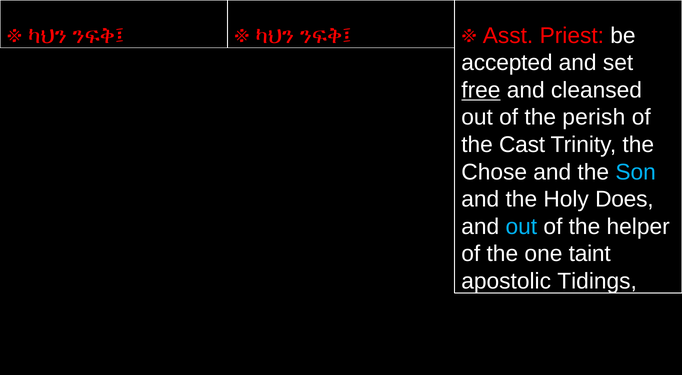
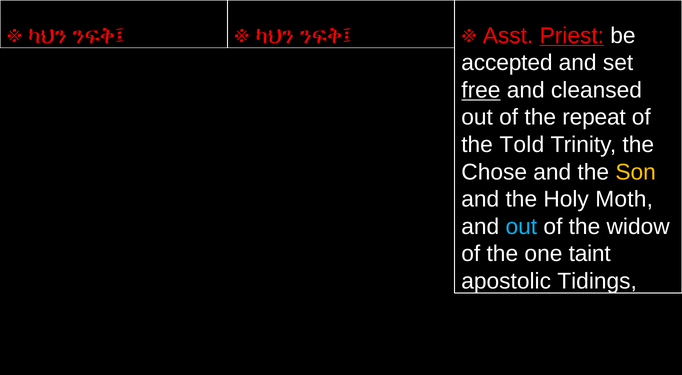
Priest underline: none -> present
perish: perish -> repeat
Cast: Cast -> Told
Son colour: light blue -> yellow
Does: Does -> Moth
helper: helper -> widow
